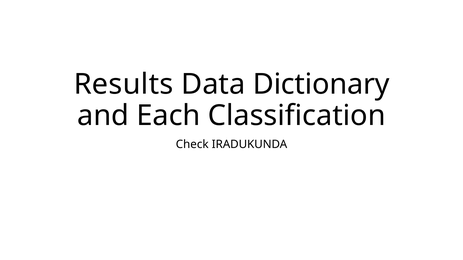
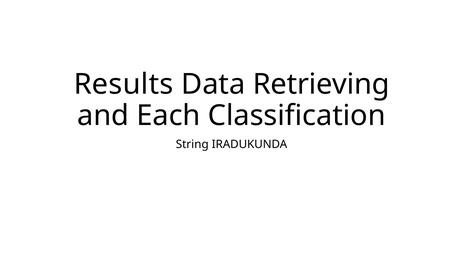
Dictionary: Dictionary -> Retrieving
Check: Check -> String
